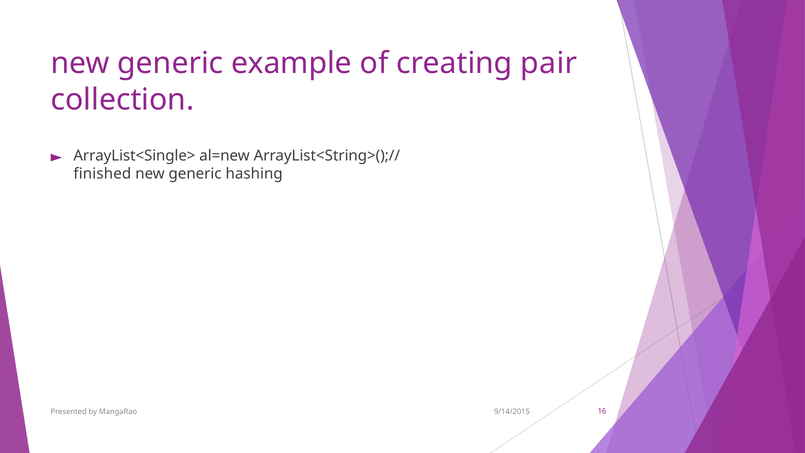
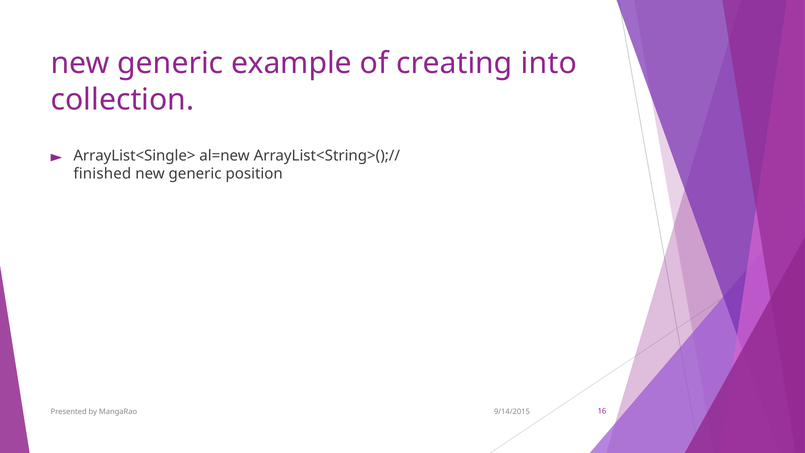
pair: pair -> into
hashing: hashing -> position
